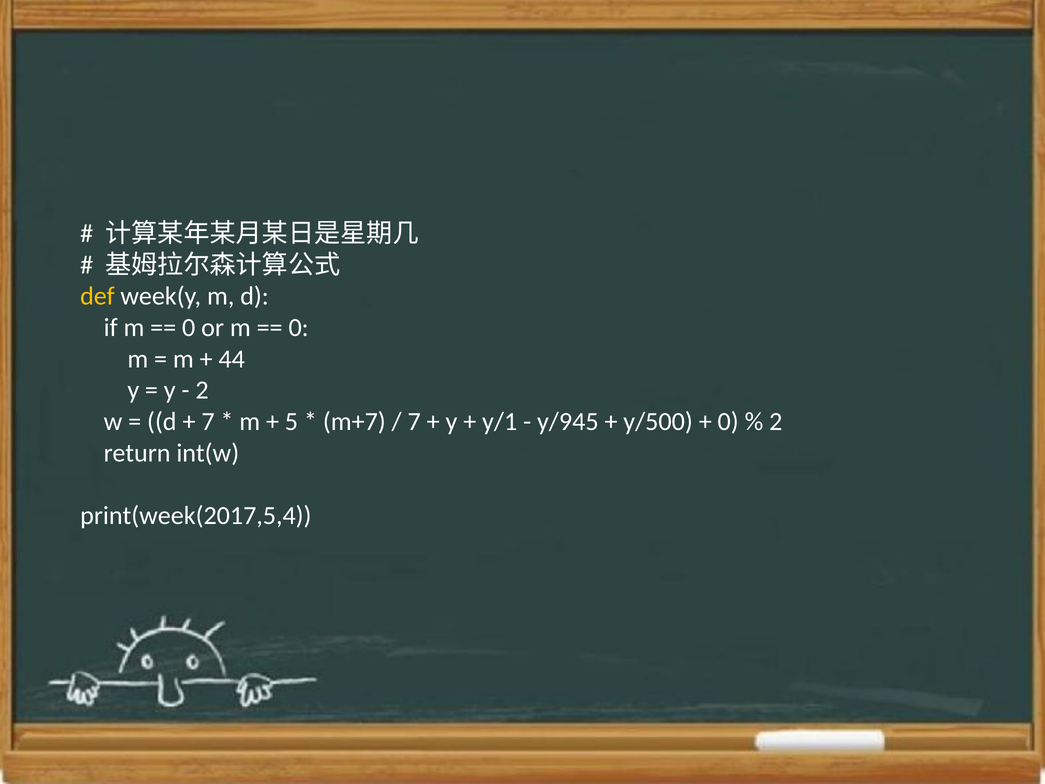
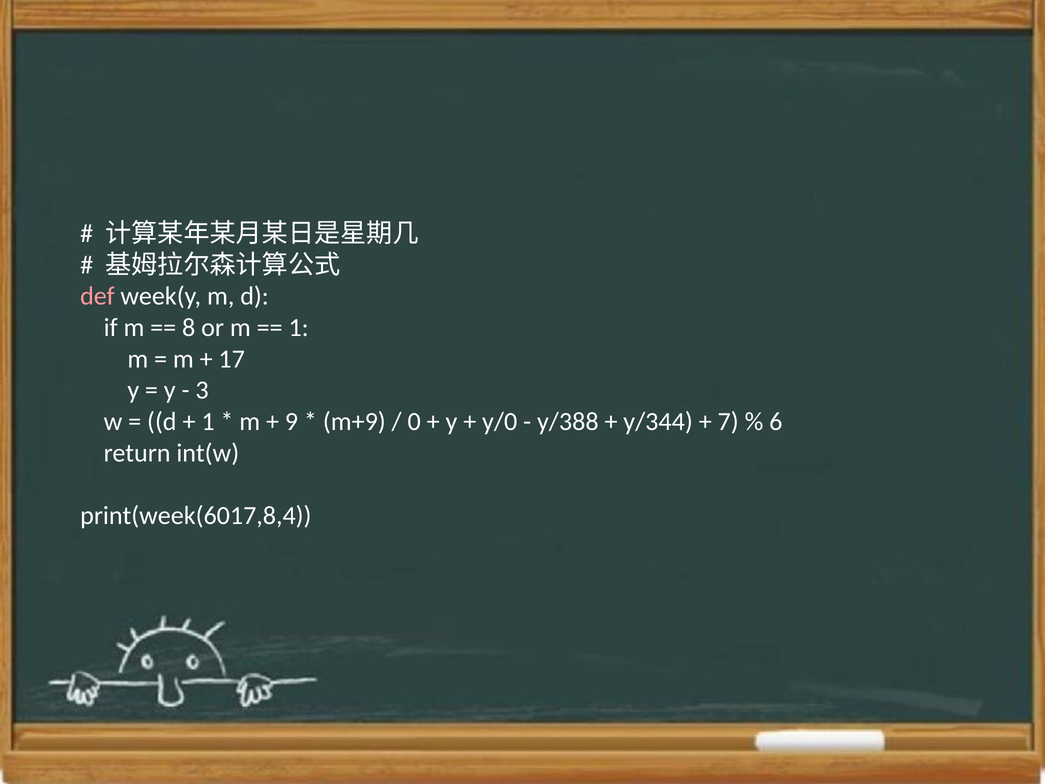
def colour: yellow -> pink
0 at (189, 328): 0 -> 8
0 at (299, 328): 0 -> 1
44: 44 -> 17
2 at (202, 390): 2 -> 3
7 at (208, 422): 7 -> 1
5: 5 -> 9
m+7: m+7 -> m+9
7 at (414, 422): 7 -> 0
y/1: y/1 -> y/0
y/945: y/945 -> y/388
y/500: y/500 -> y/344
0 at (728, 422): 0 -> 7
2 at (776, 422): 2 -> 6
print(week(2017,5,4: print(week(2017,5,4 -> print(week(6017,8,4
